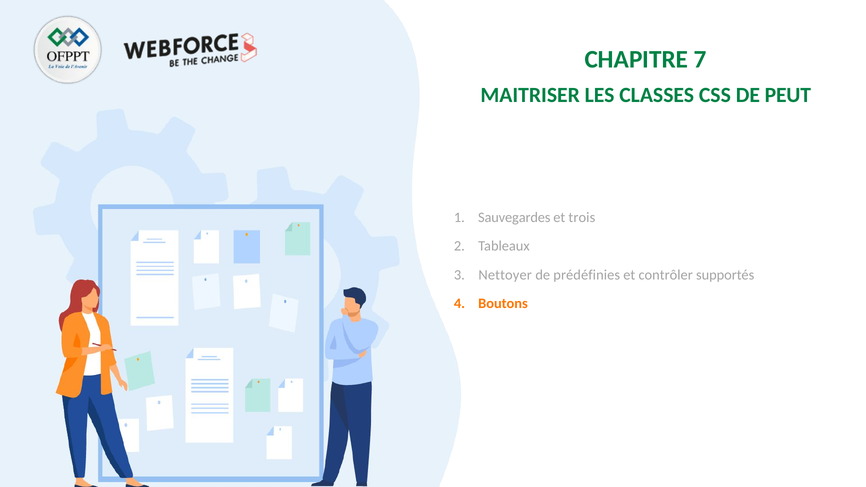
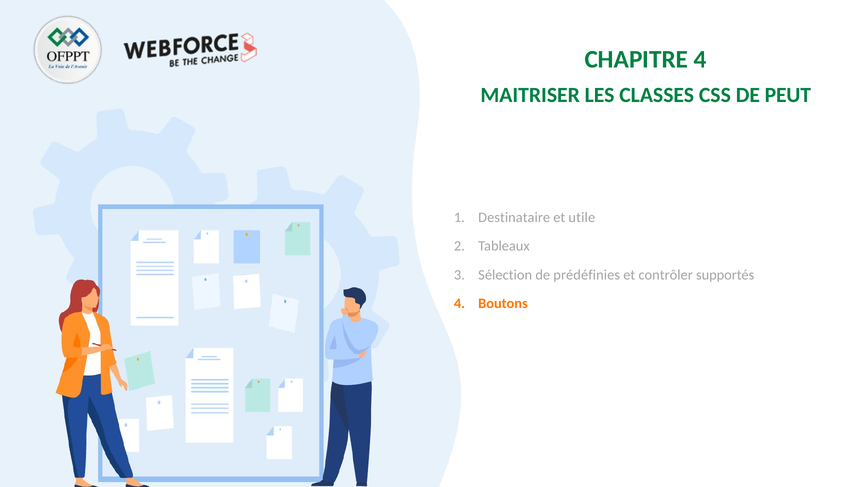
CHAPITRE 7: 7 -> 4
Sauvegardes: Sauvegardes -> Destinataire
trois: trois -> utile
Nettoyer: Nettoyer -> Sélection
